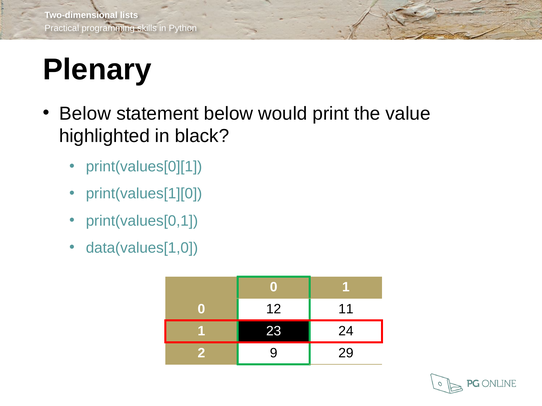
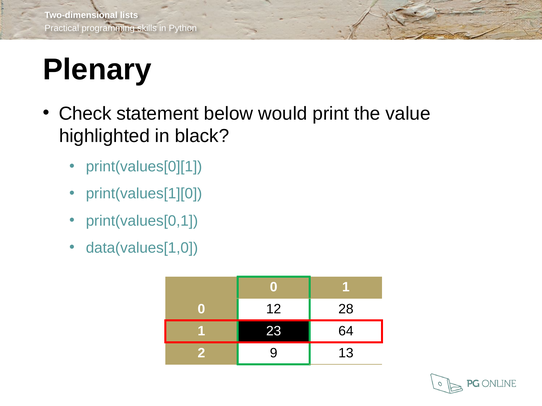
Below at (85, 114): Below -> Check
11: 11 -> 28
24: 24 -> 64
29: 29 -> 13
